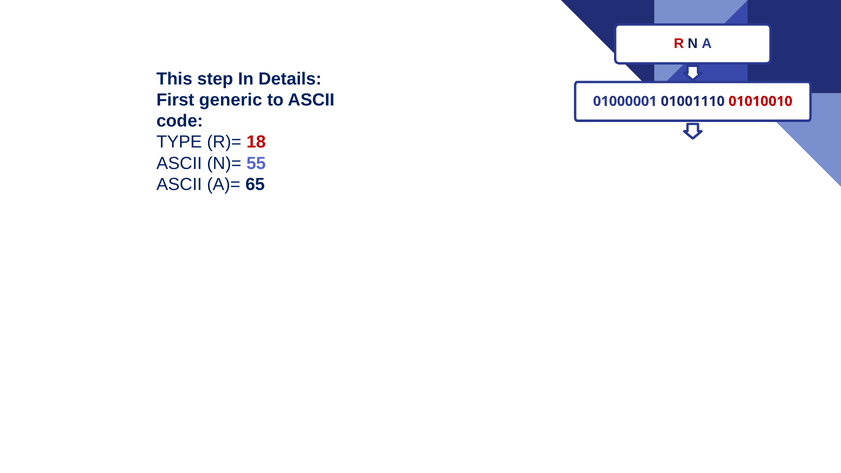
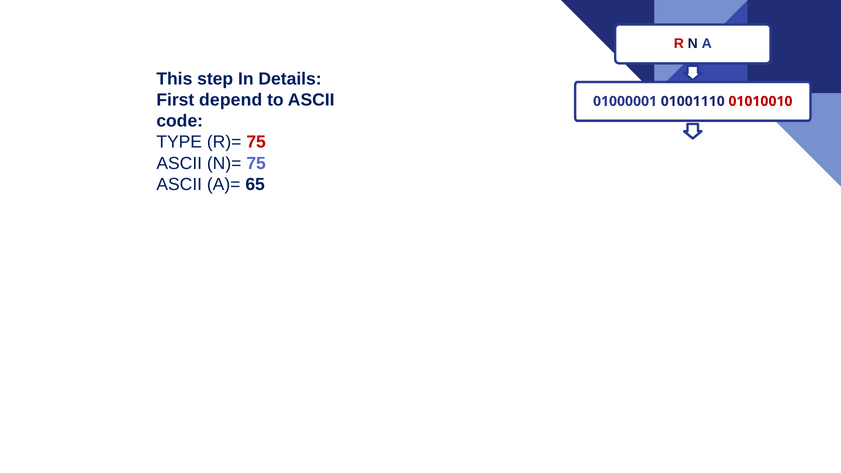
generic: generic -> depend
R)= 18: 18 -> 75
N)= 55: 55 -> 75
